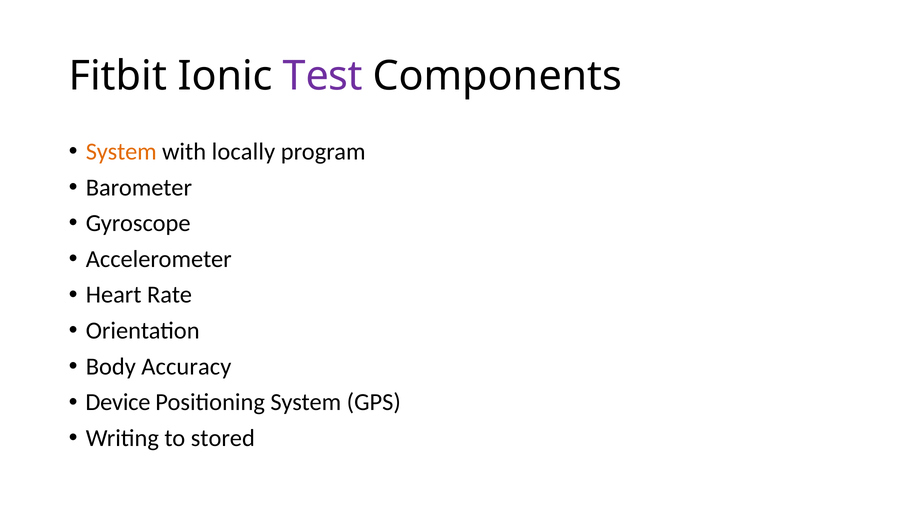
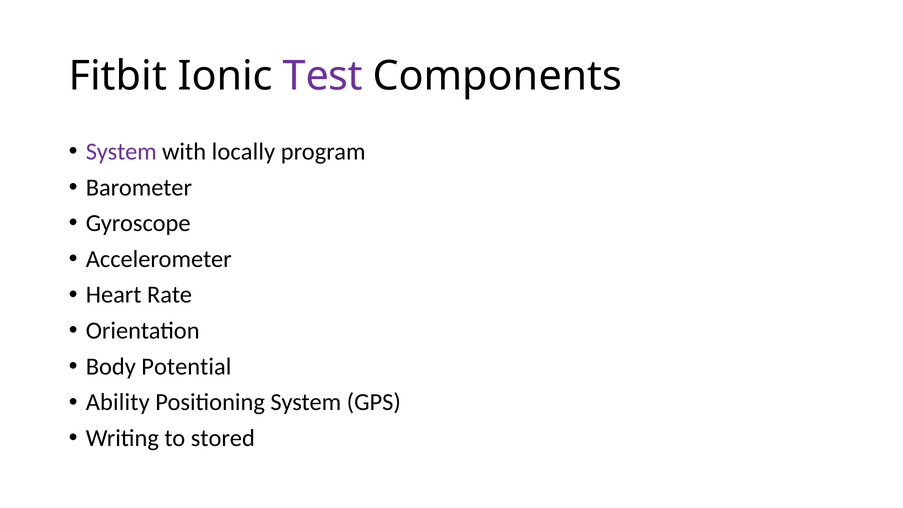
System at (121, 152) colour: orange -> purple
Accuracy: Accuracy -> Potential
Device: Device -> Ability
